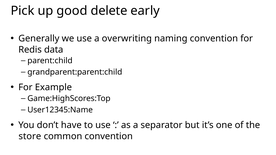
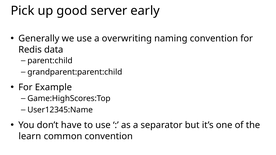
delete: delete -> server
store: store -> learn
